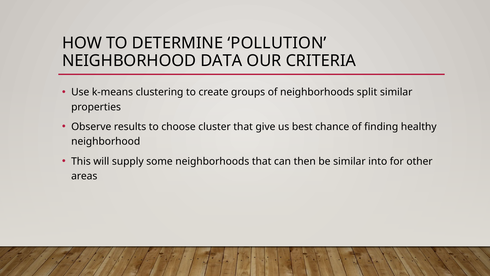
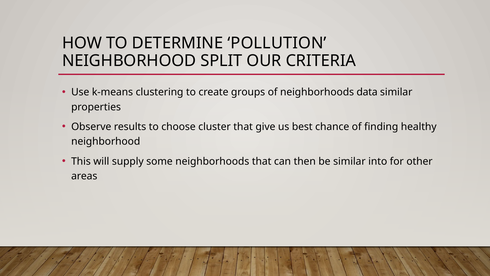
DATA: DATA -> SPLIT
split: split -> data
